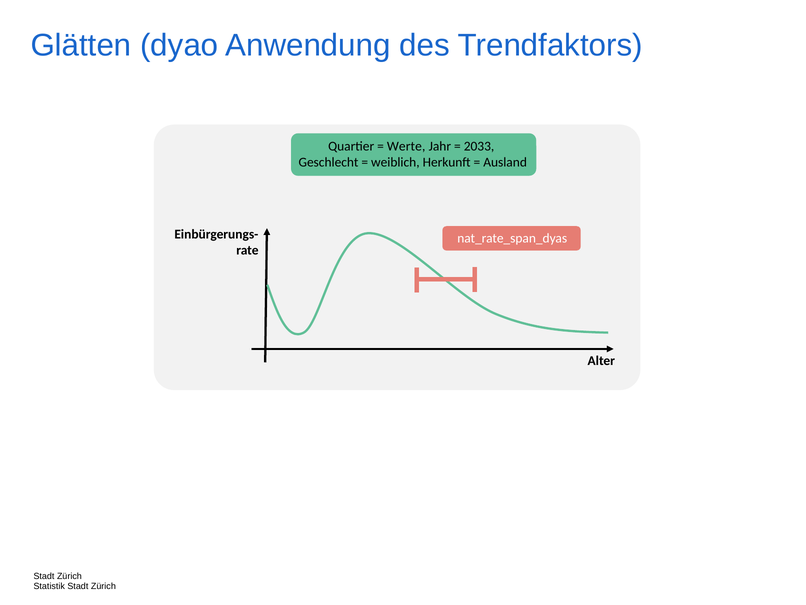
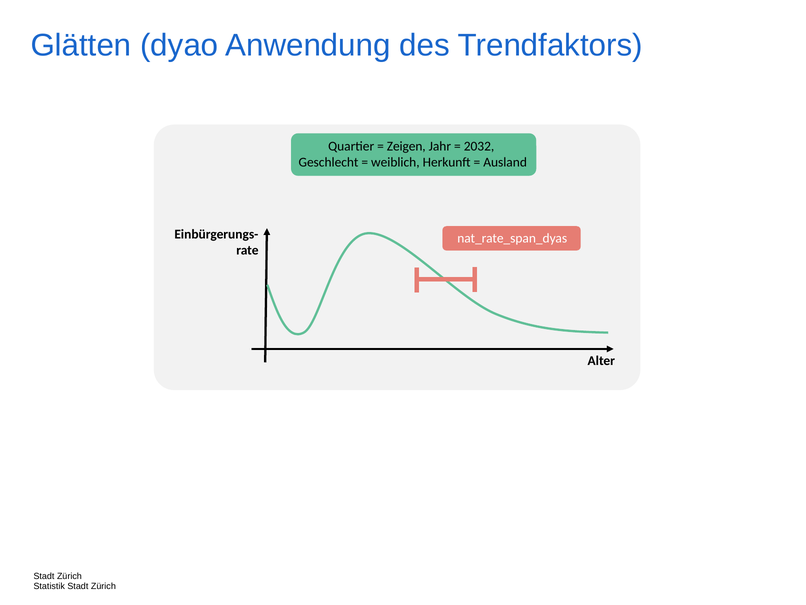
Werte: Werte -> Zeigen
2033: 2033 -> 2032
